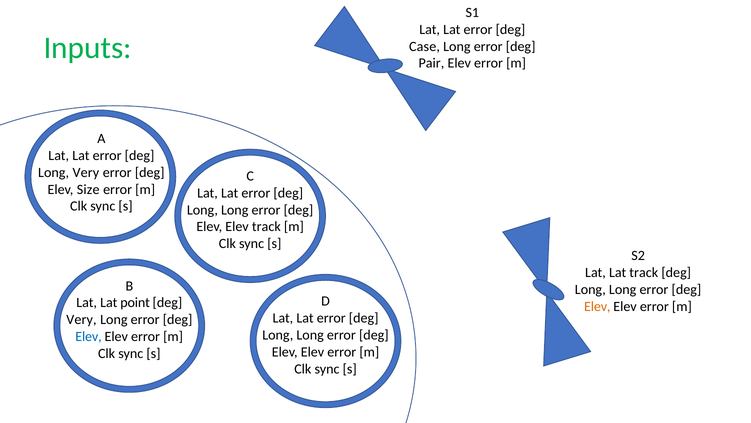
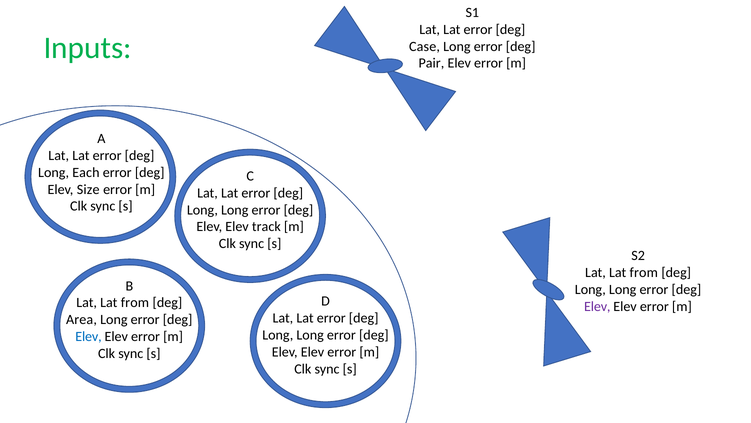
Long Very: Very -> Each
track at (644, 272): track -> from
point at (135, 302): point -> from
Elev at (597, 306) colour: orange -> purple
Very at (81, 319): Very -> Area
